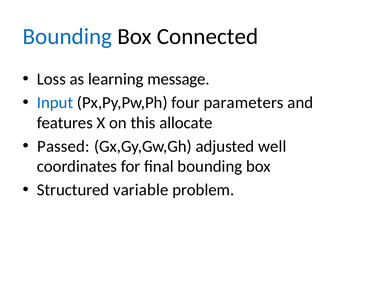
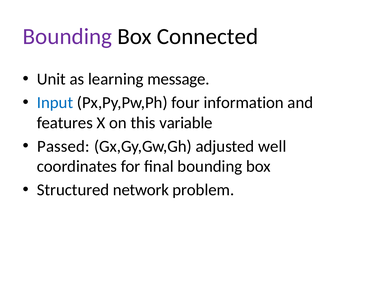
Bounding at (67, 37) colour: blue -> purple
Loss: Loss -> Unit
parameters: parameters -> information
allocate: allocate -> variable
variable: variable -> network
